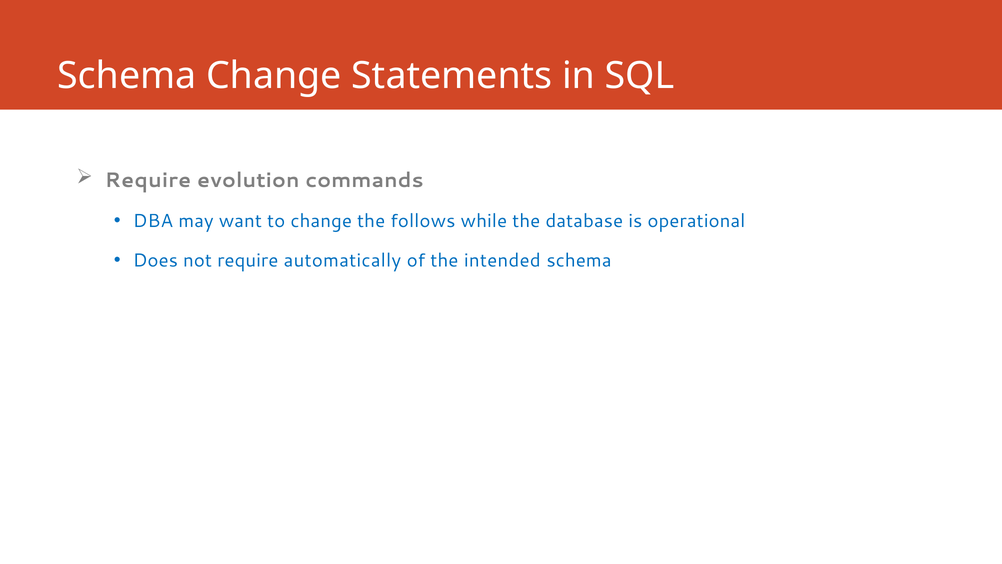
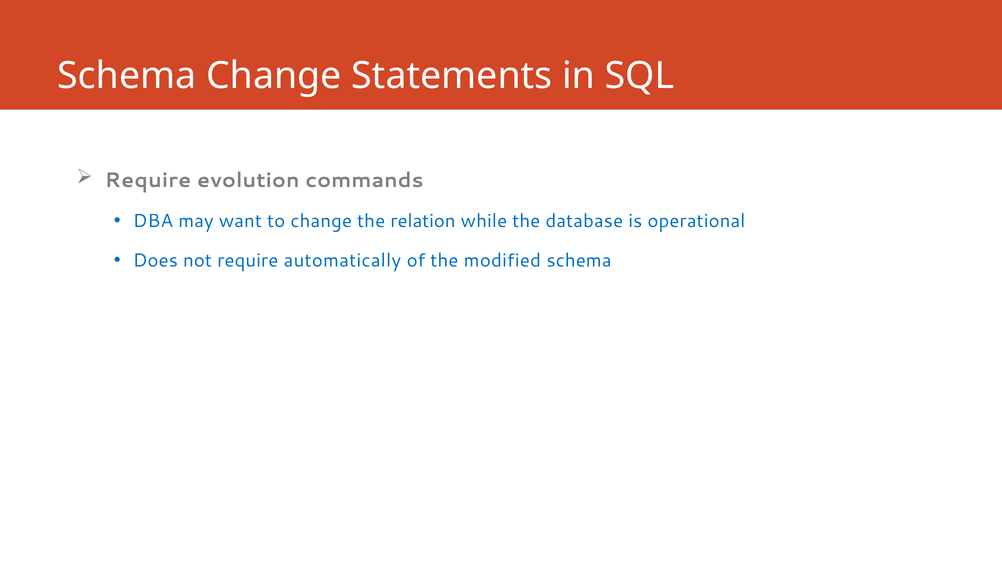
follows: follows -> relation
intended: intended -> modified
